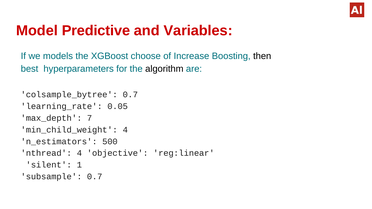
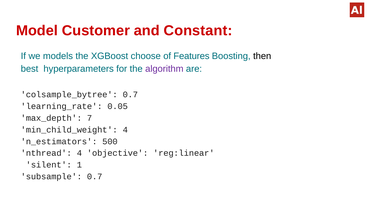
Predictive: Predictive -> Customer
Variables: Variables -> Constant
Increase: Increase -> Features
algorithm colour: black -> purple
